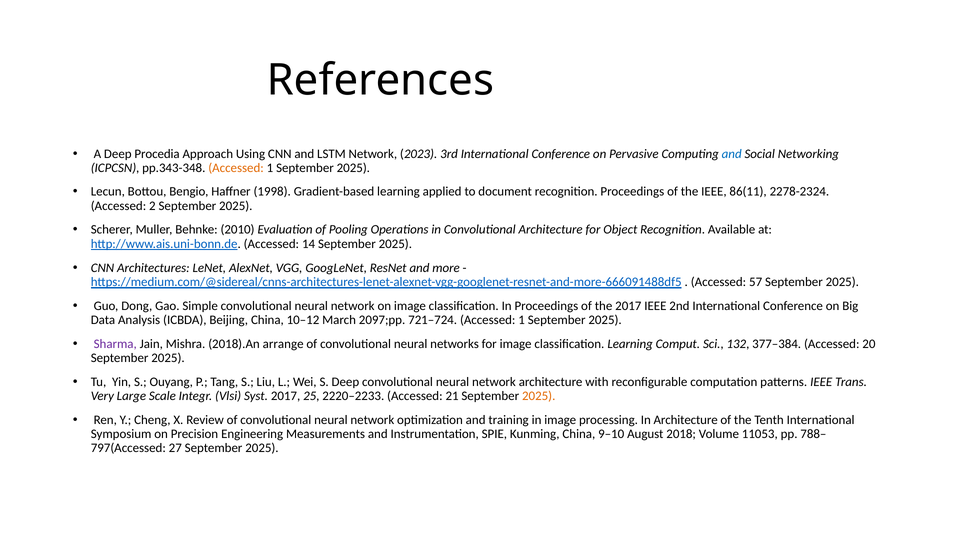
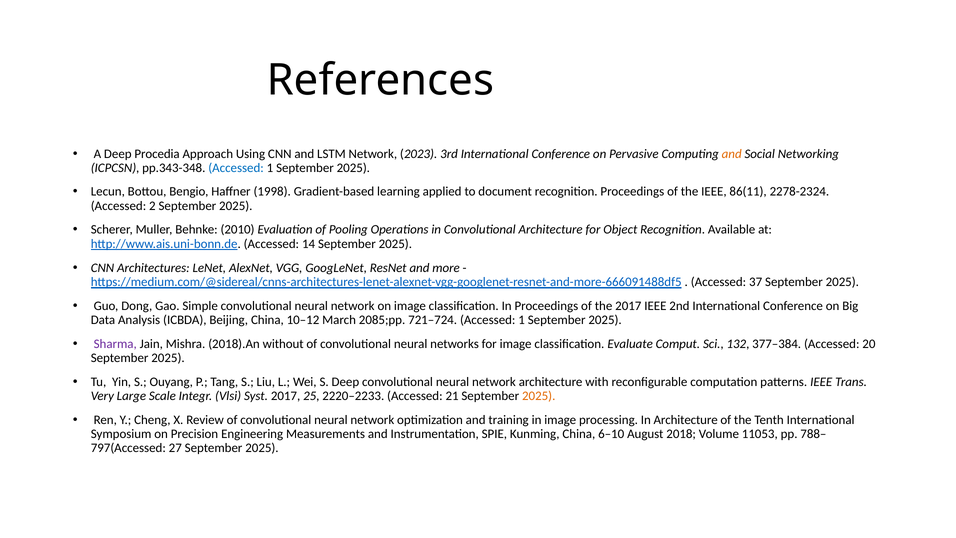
and at (732, 154) colour: blue -> orange
Accessed at (236, 168) colour: orange -> blue
57: 57 -> 37
2097;pp: 2097;pp -> 2085;pp
arrange: arrange -> without
classification Learning: Learning -> Evaluate
9–10: 9–10 -> 6–10
